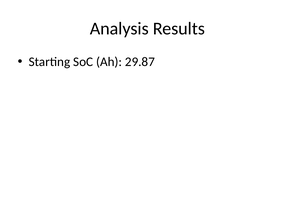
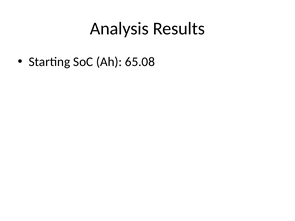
29.87: 29.87 -> 65.08
